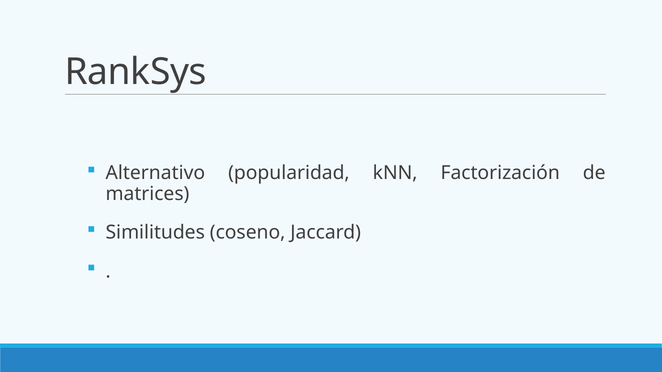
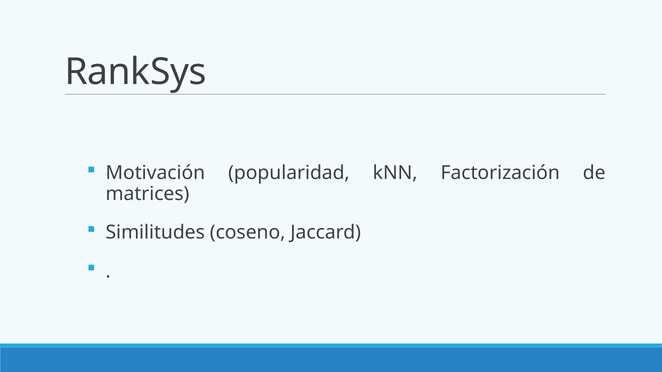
Alternativo: Alternativo -> Motivación
